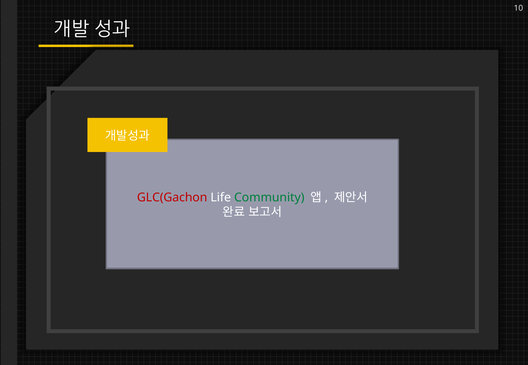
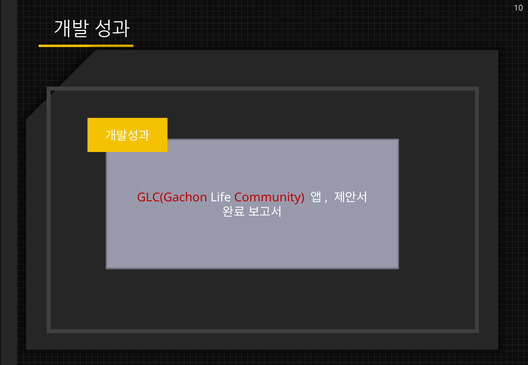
Community colour: green -> red
